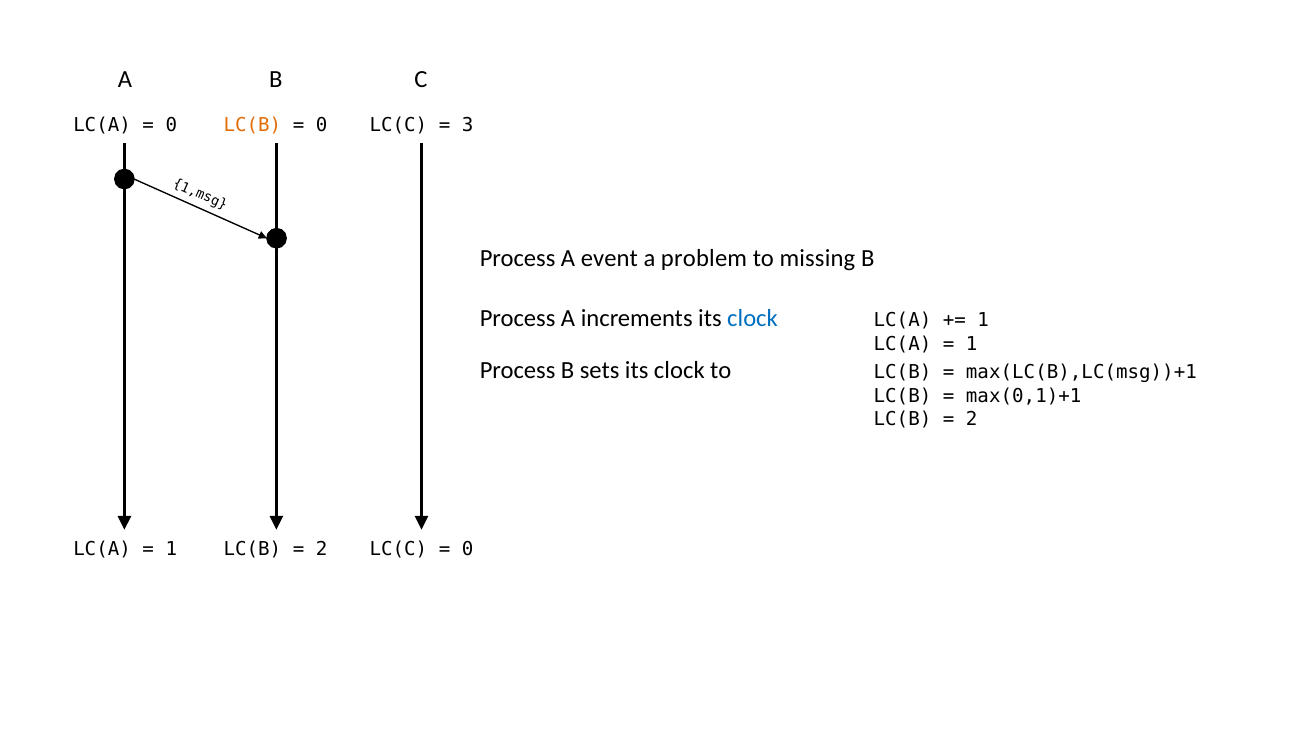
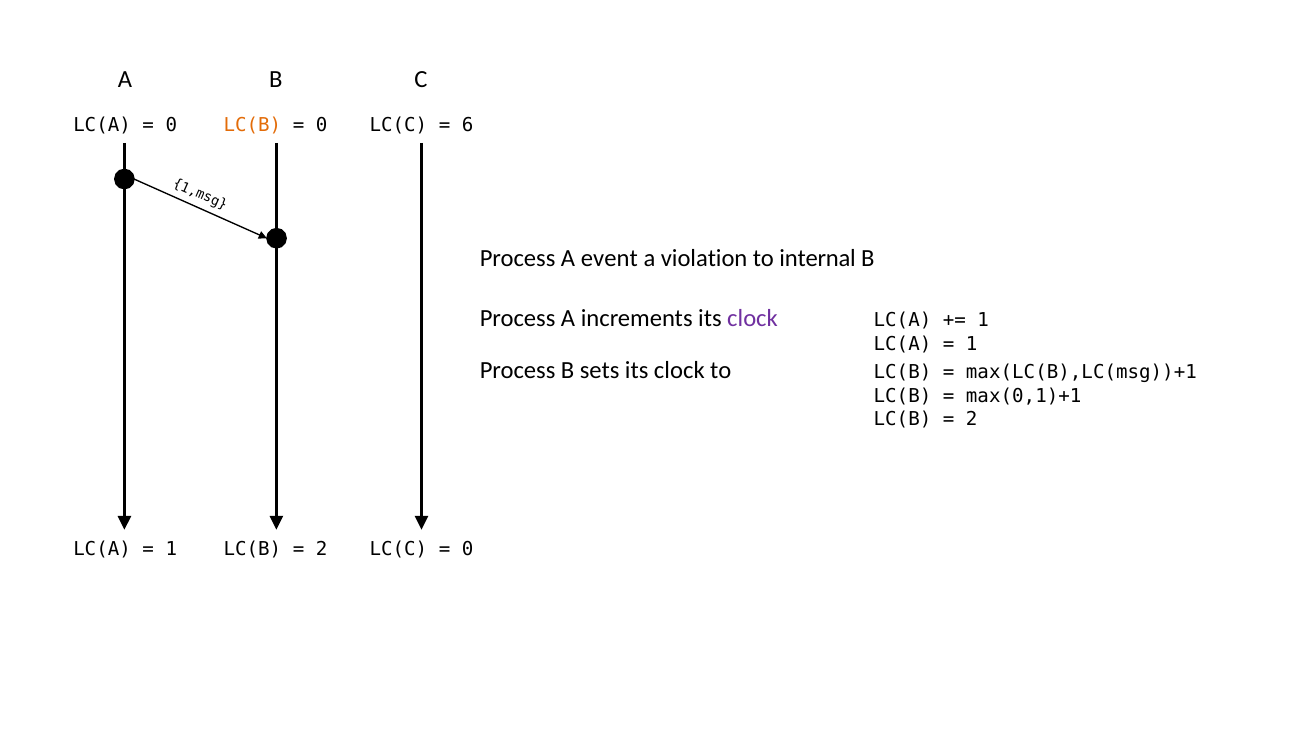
3: 3 -> 6
problem: problem -> violation
missing: missing -> internal
clock at (753, 318) colour: blue -> purple
